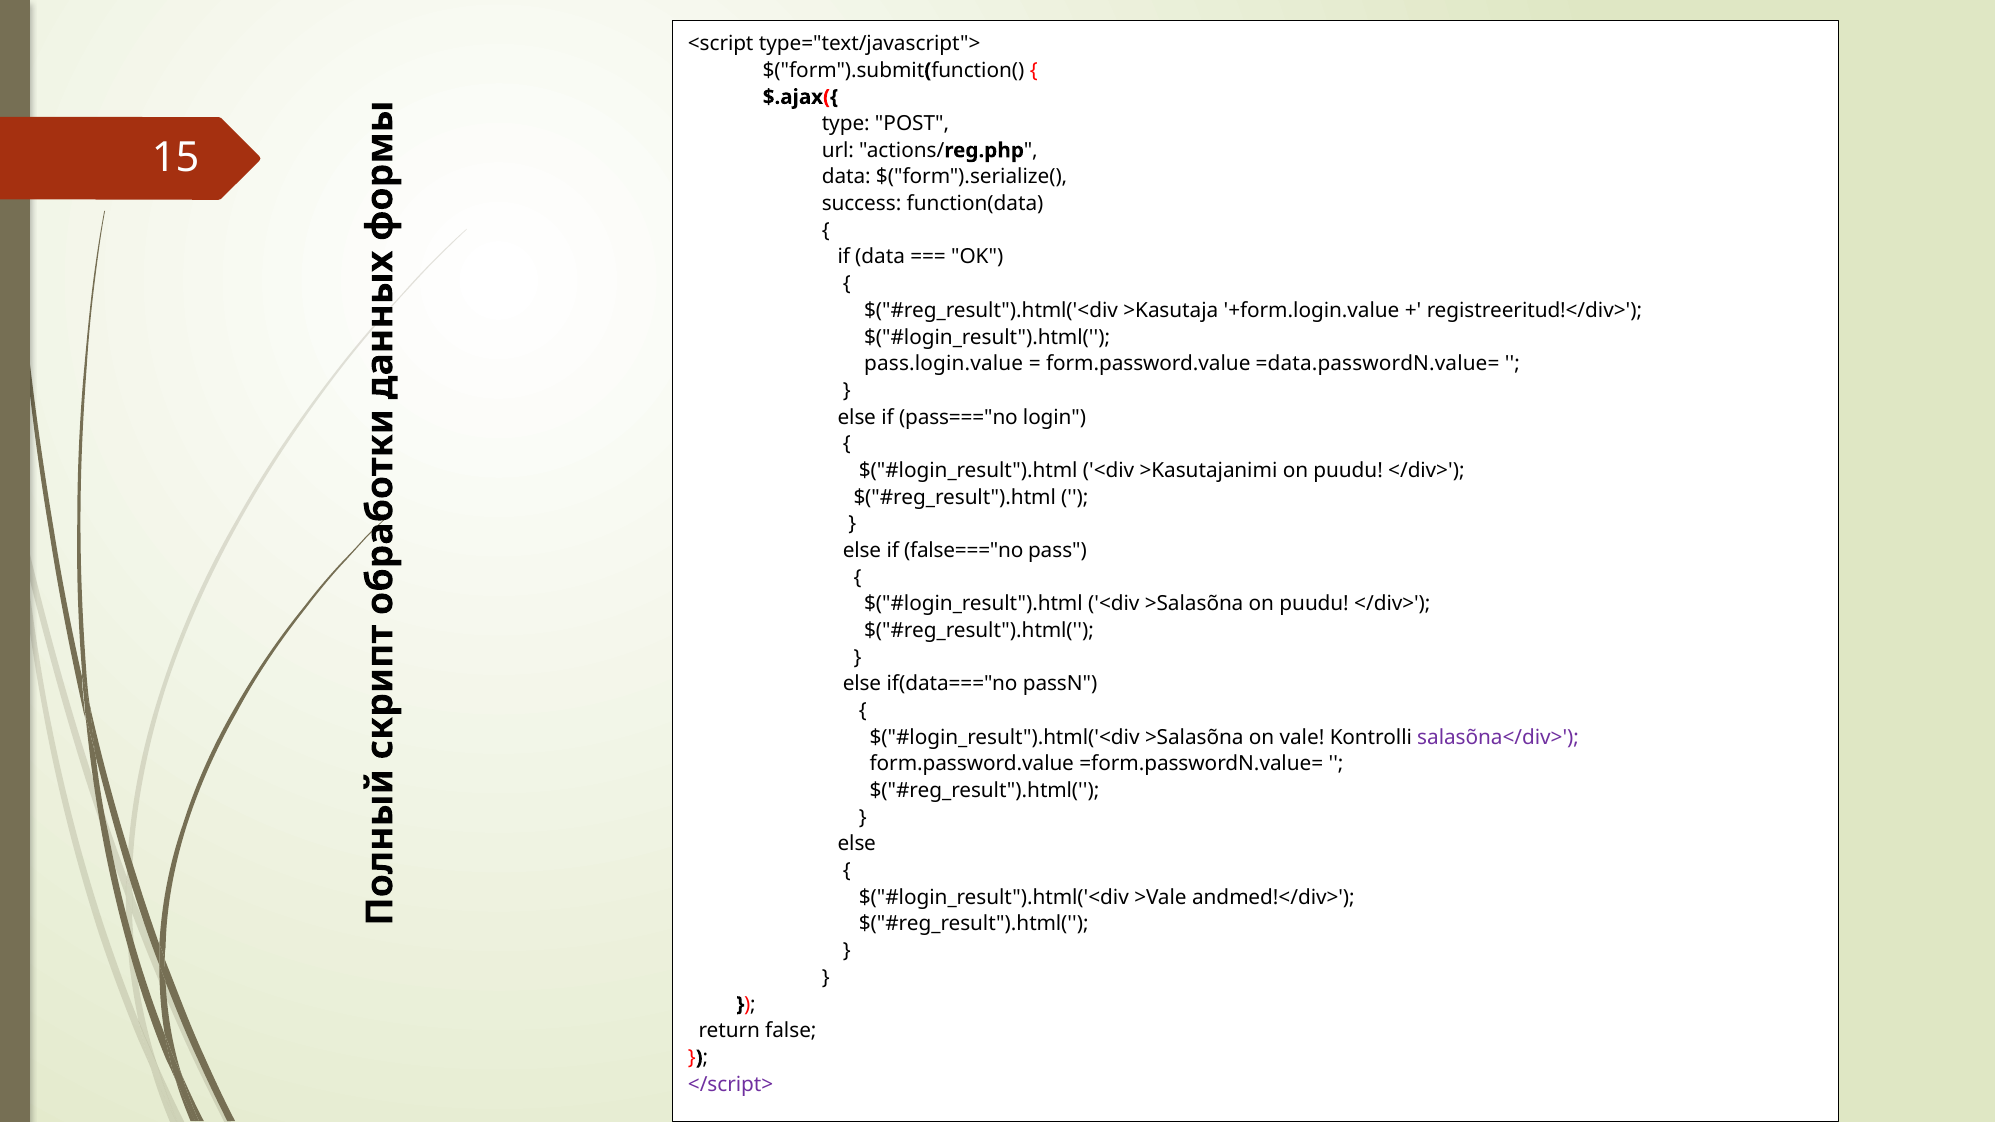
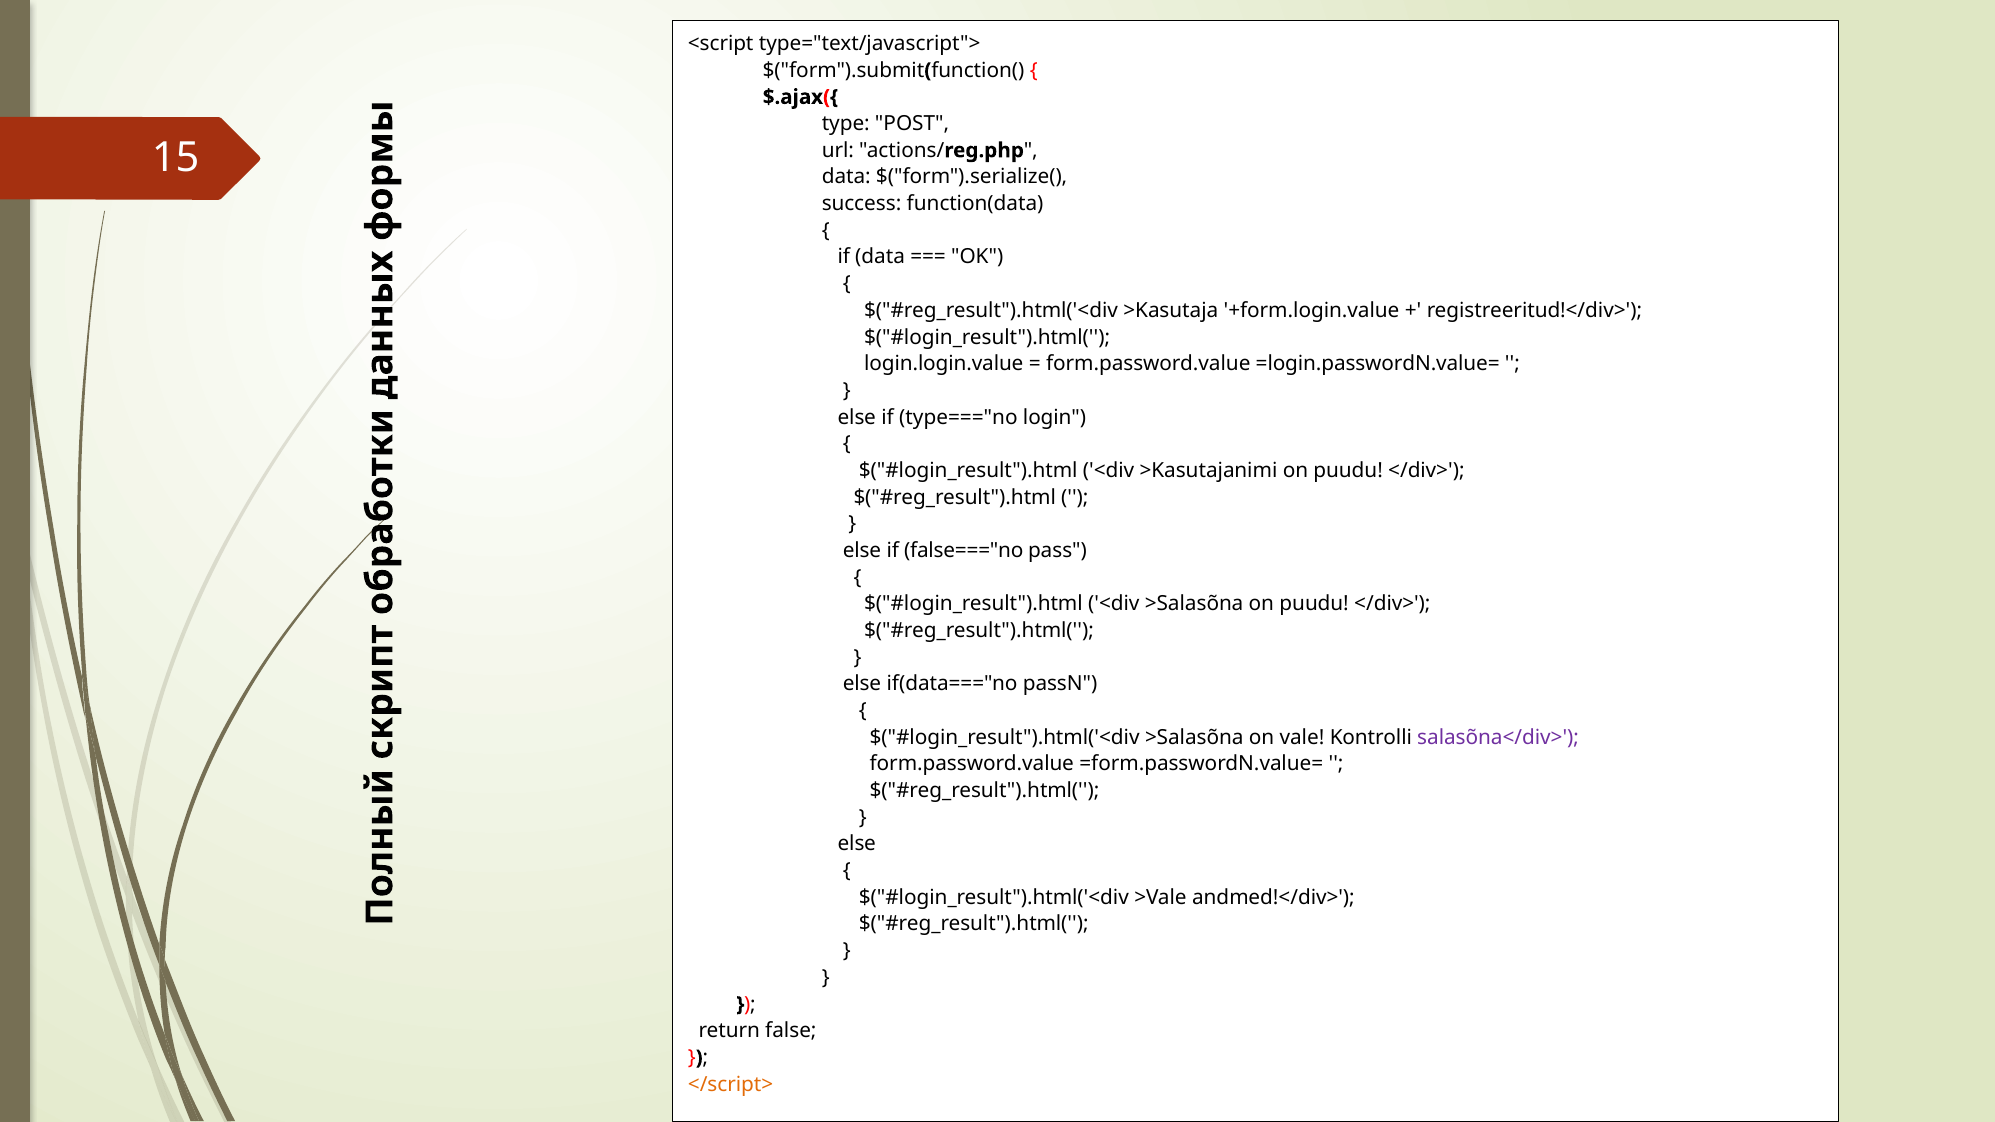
pass.login.value: pass.login.value -> login.login.value
=data.passwordN.value=: =data.passwordN.value= -> =login.passwordN.value=
pass==="no: pass==="no -> type==="no
</script> colour: purple -> orange
